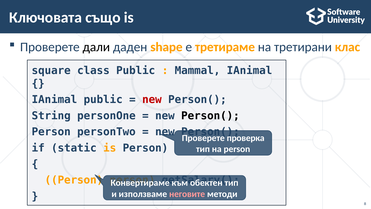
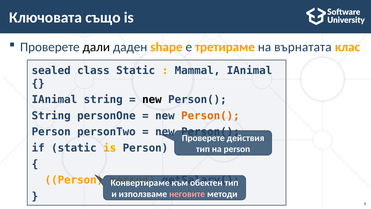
третирани: третирани -> върнатата
square: square -> sealed
class Public: Public -> Static
IAnimal public: public -> string
new at (152, 99) colour: red -> black
Person( at (210, 116) colour: black -> orange
проверка: проверка -> действия
